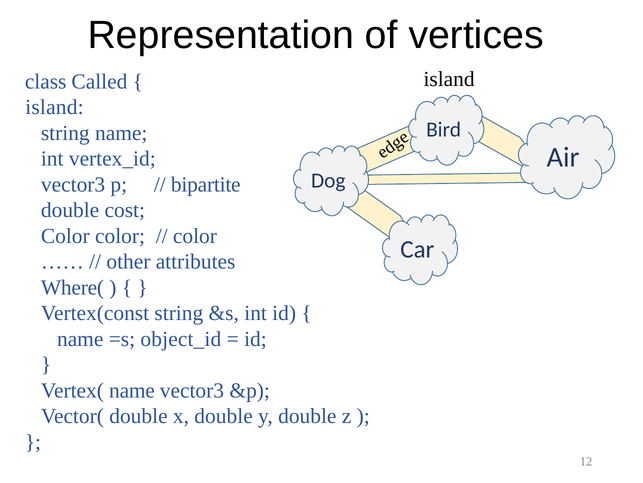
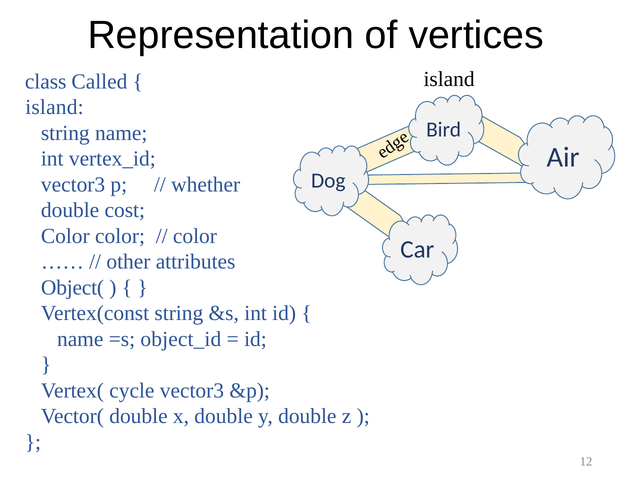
bipartite: bipartite -> whether
Where(: Where( -> Object(
Vertex( name: name -> cycle
